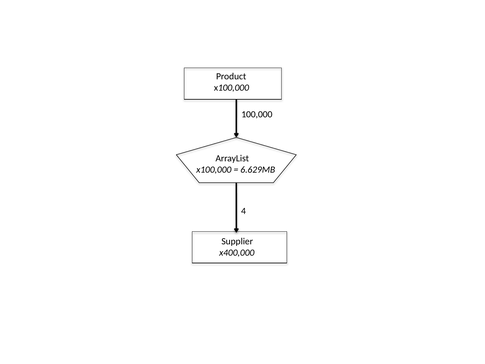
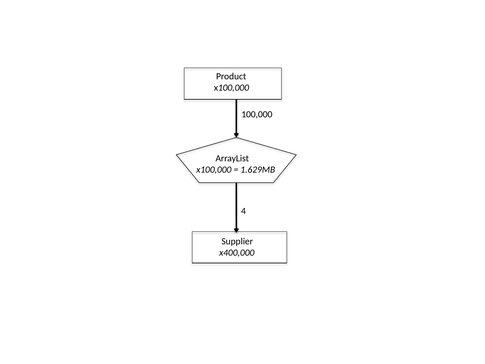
6.629MB: 6.629MB -> 1.629MB
